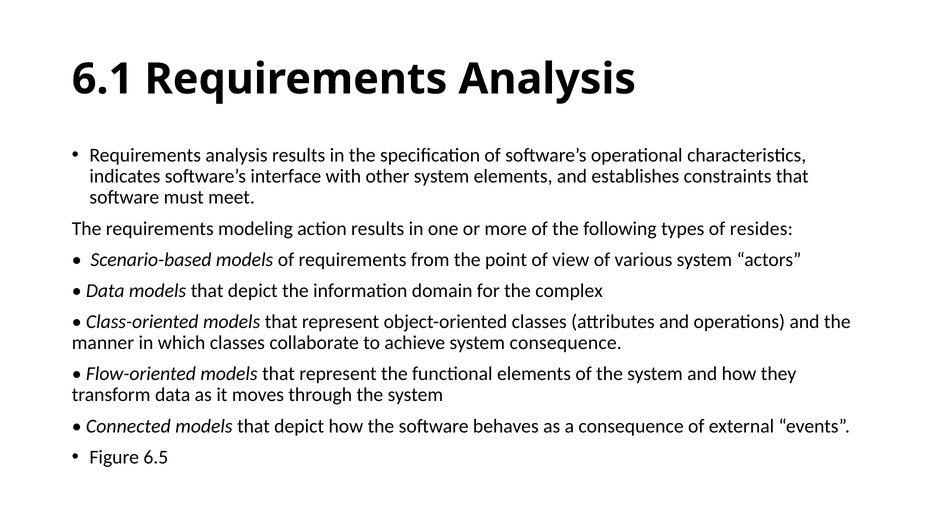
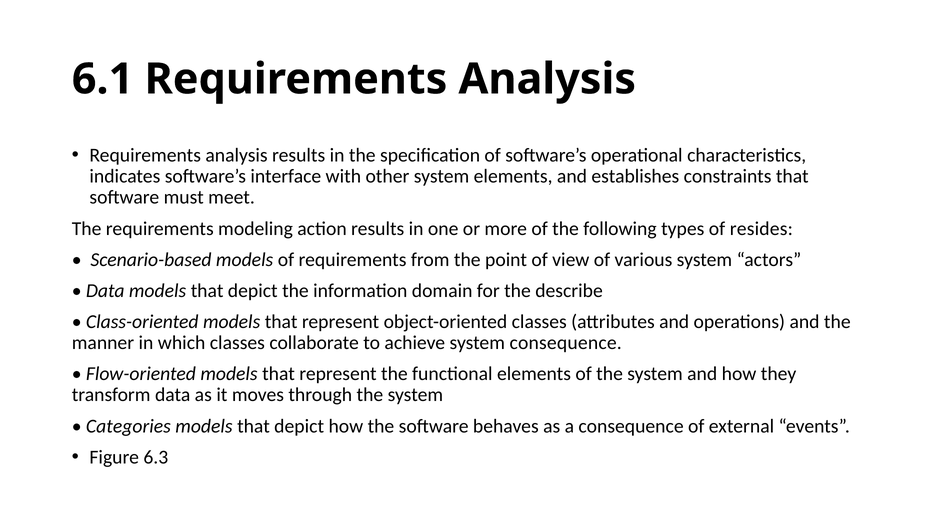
complex: complex -> describe
Connected: Connected -> Categories
6.5: 6.5 -> 6.3
